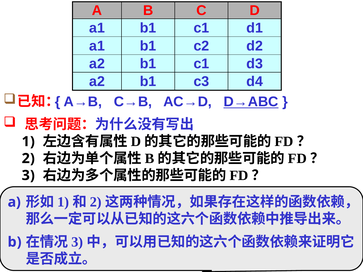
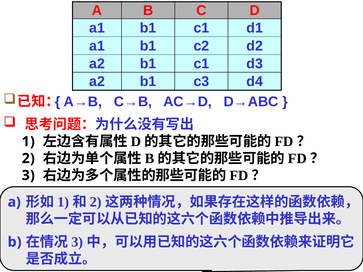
D→ABC underline: present -> none
